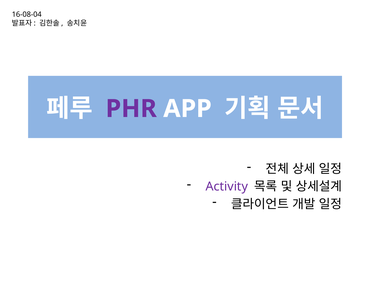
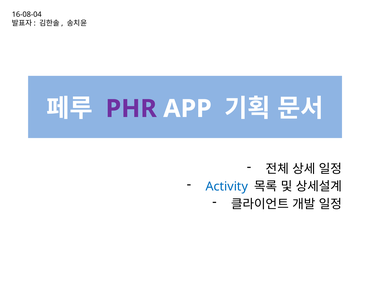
Activity colour: purple -> blue
